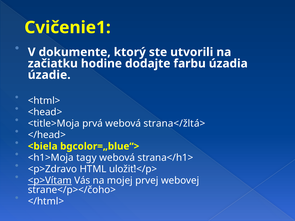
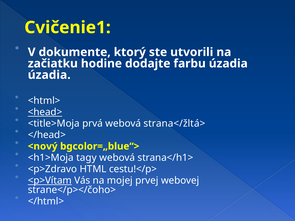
úzadie at (49, 75): úzadie -> úzadia
<head> underline: none -> present
<biela: <biela -> <nový
uložiť!</p>: uložiť!</p> -> cestu!</p>
